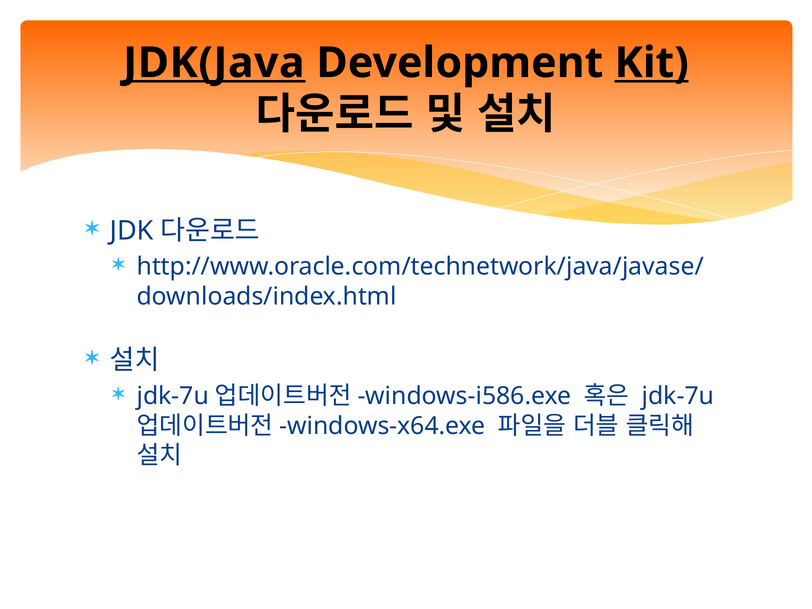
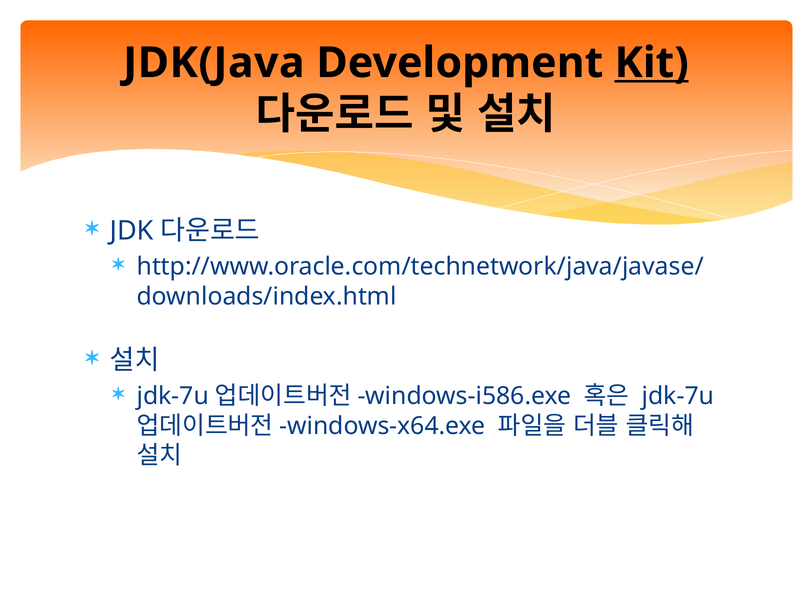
JDK(Java underline: present -> none
